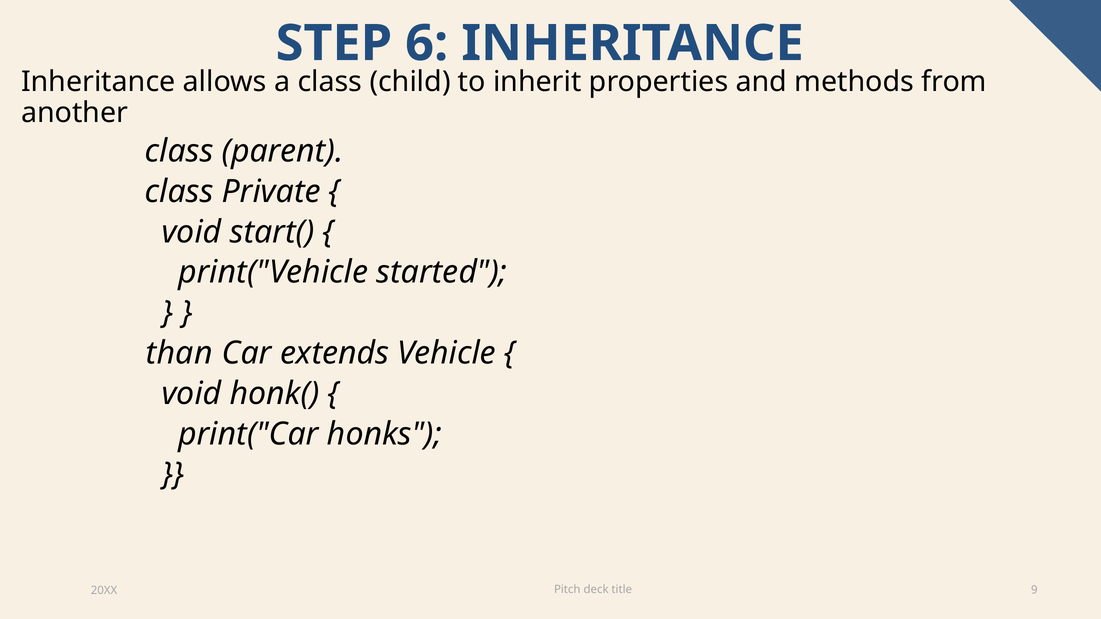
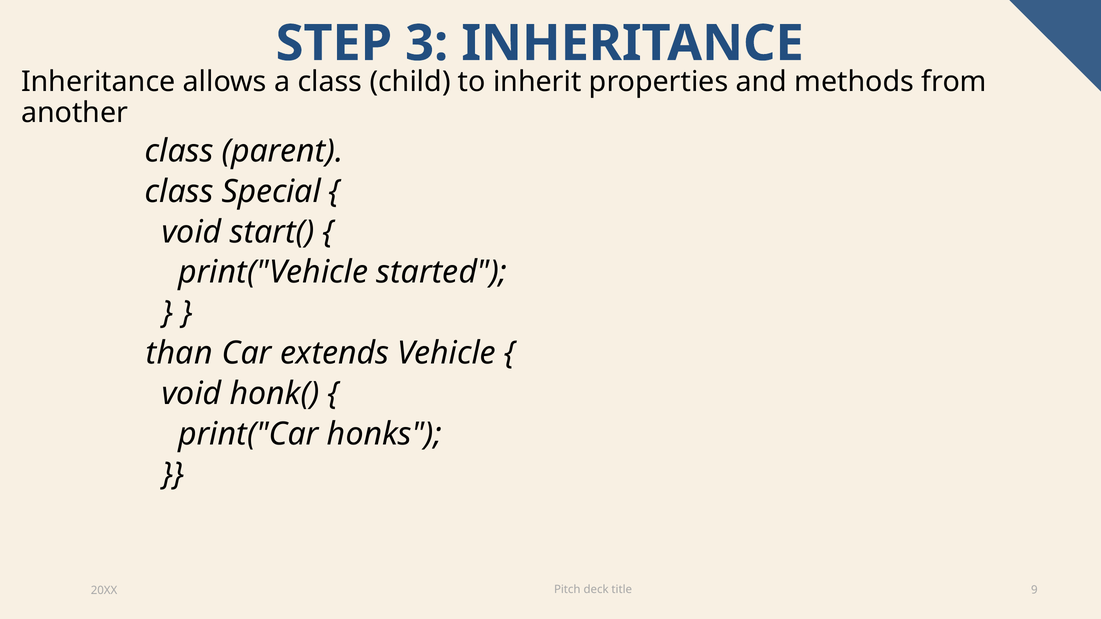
6: 6 -> 3
Private: Private -> Special
